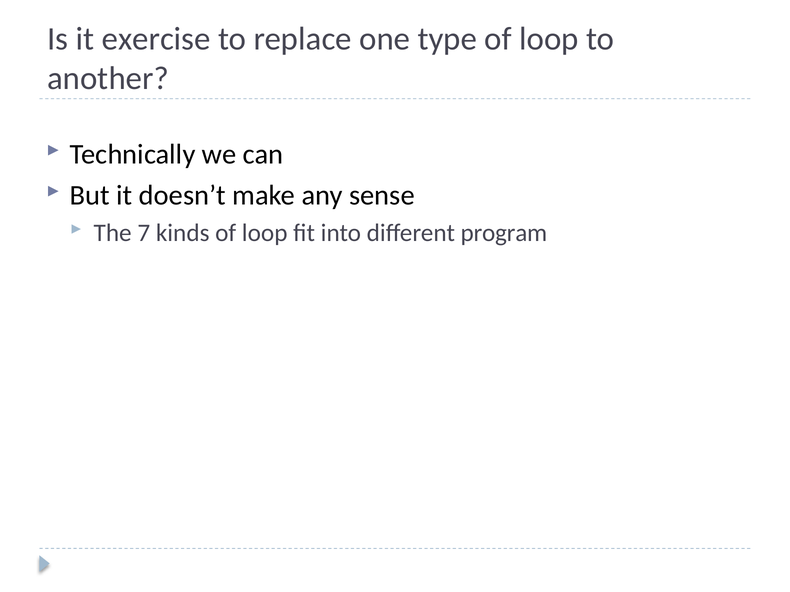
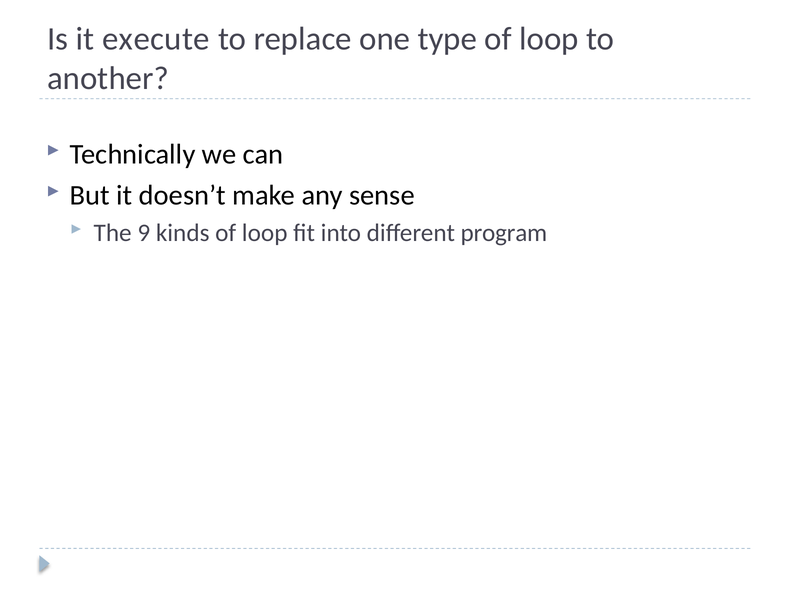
exercise: exercise -> execute
7: 7 -> 9
